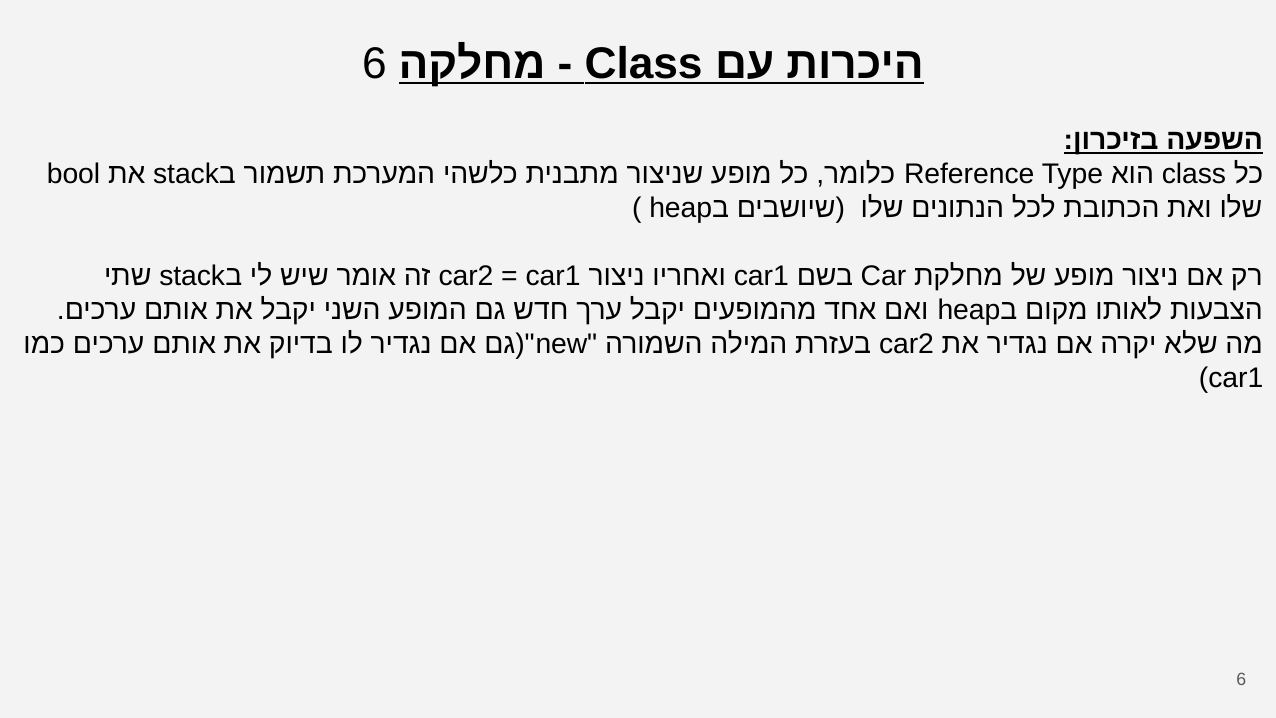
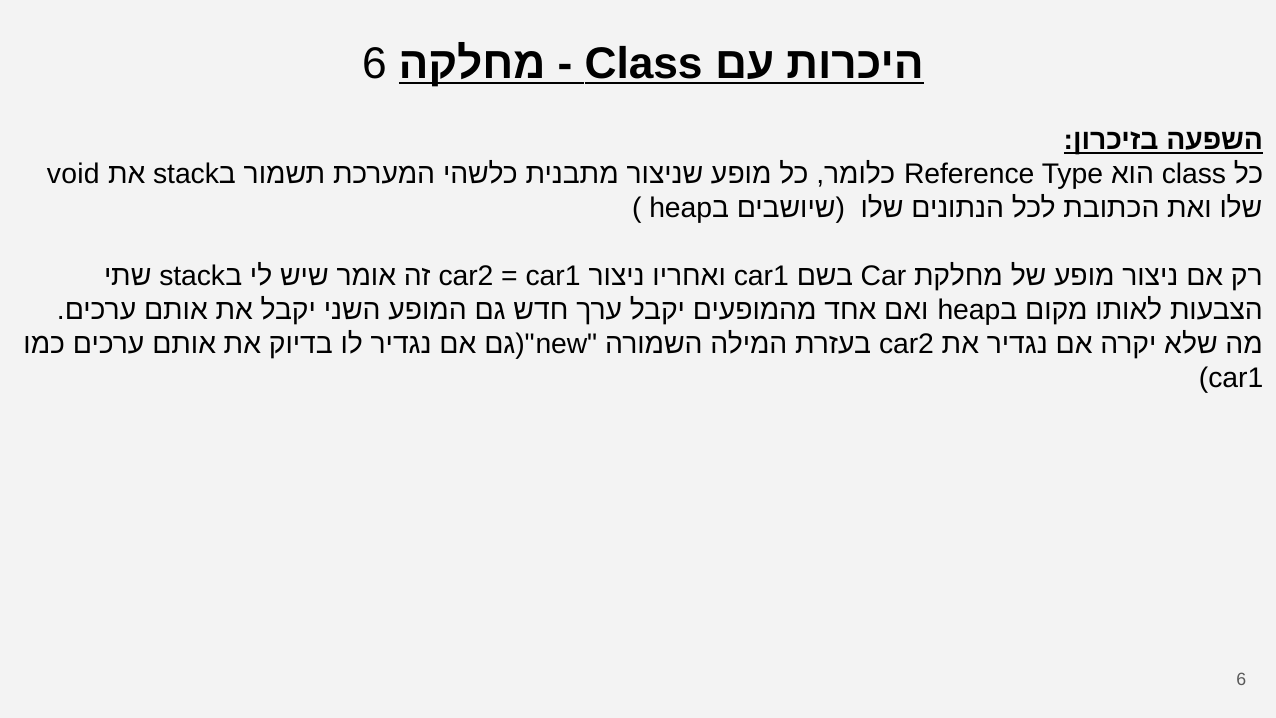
bool: bool -> void
